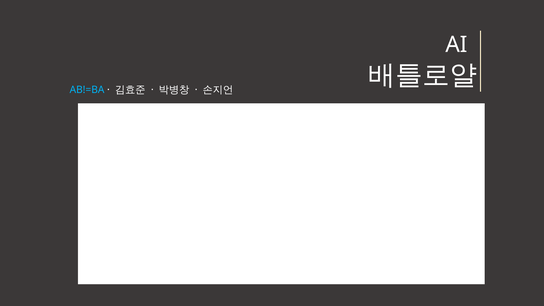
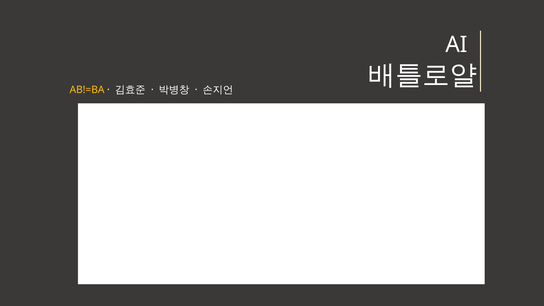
AB!=BA colour: light blue -> yellow
